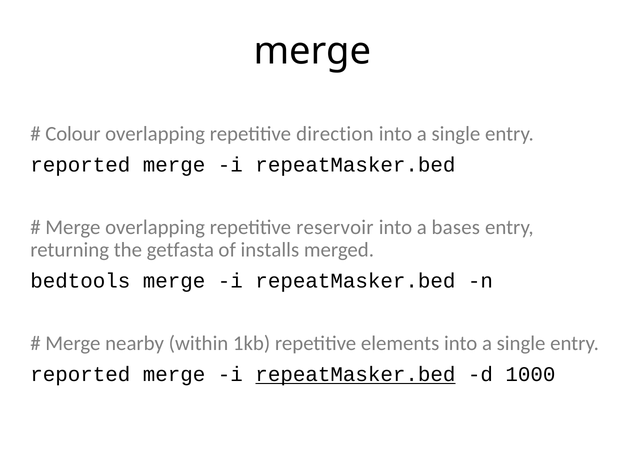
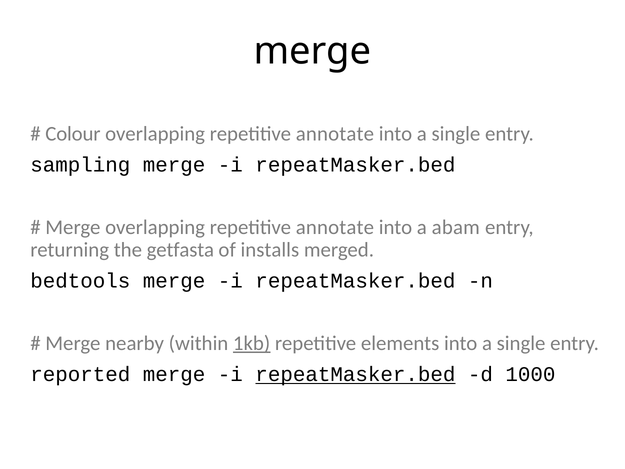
direction at (335, 134): direction -> annotate
reported at (80, 165): reported -> sampling
Merge overlapping repetitive reservoir: reservoir -> annotate
bases: bases -> abam
1kb underline: none -> present
